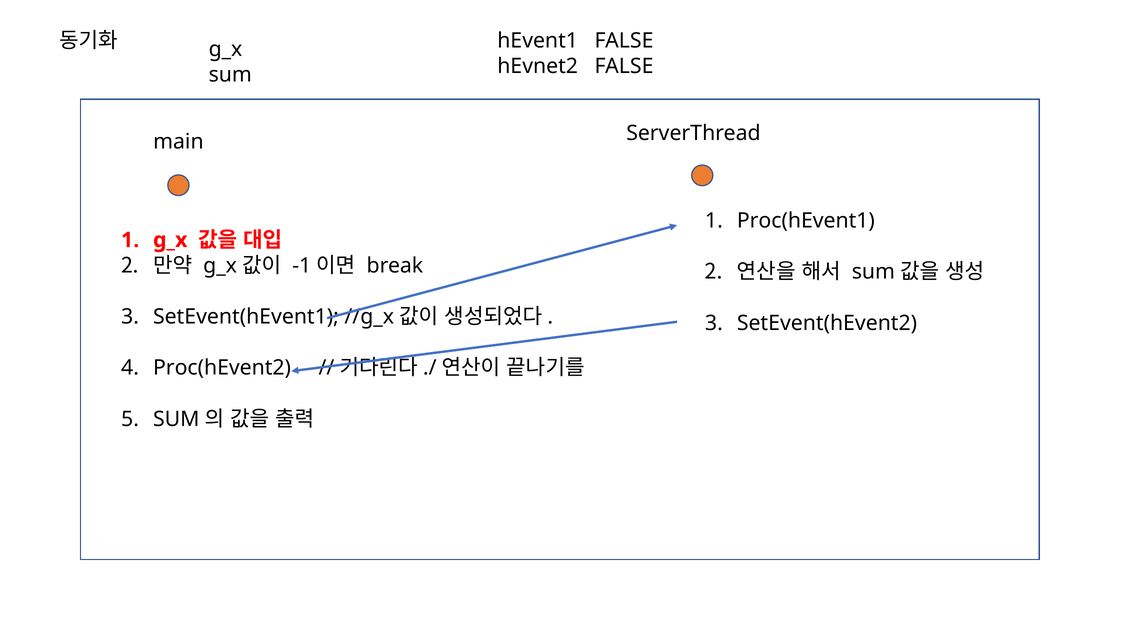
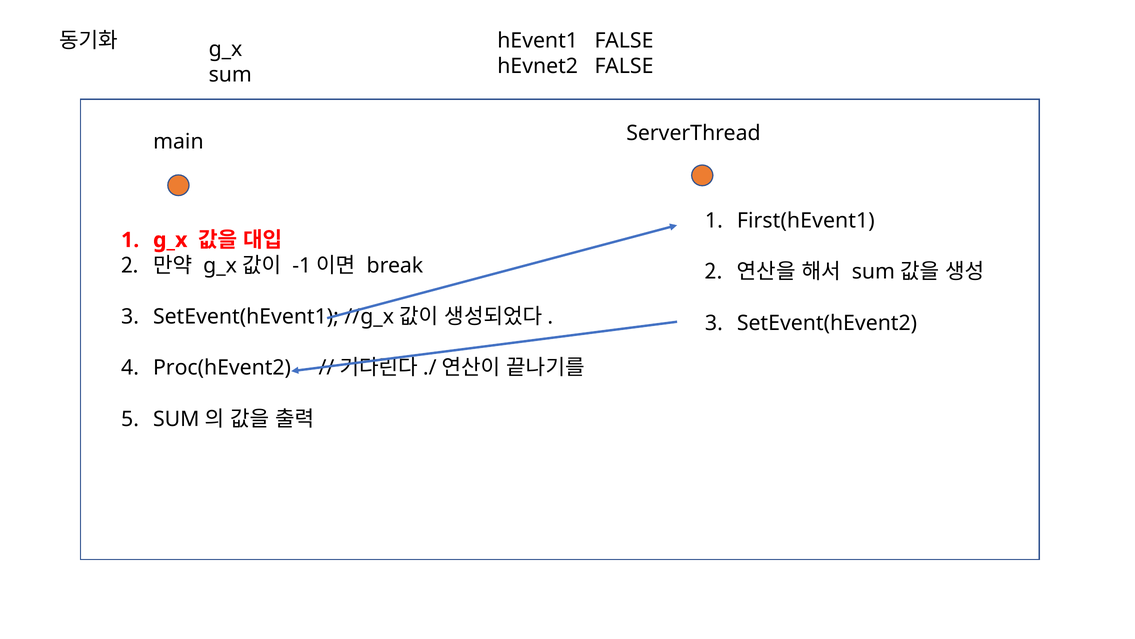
Proc(hEvent1: Proc(hEvent1 -> First(hEvent1
